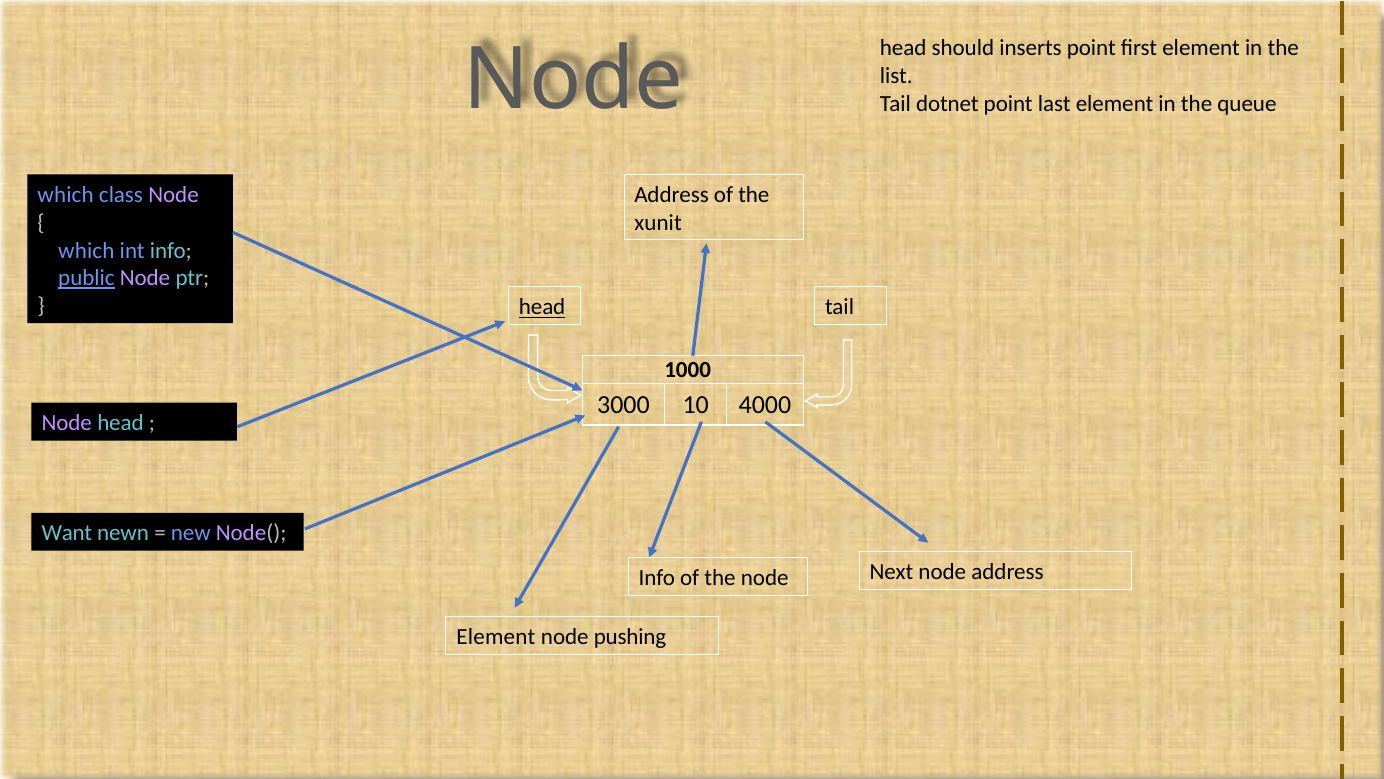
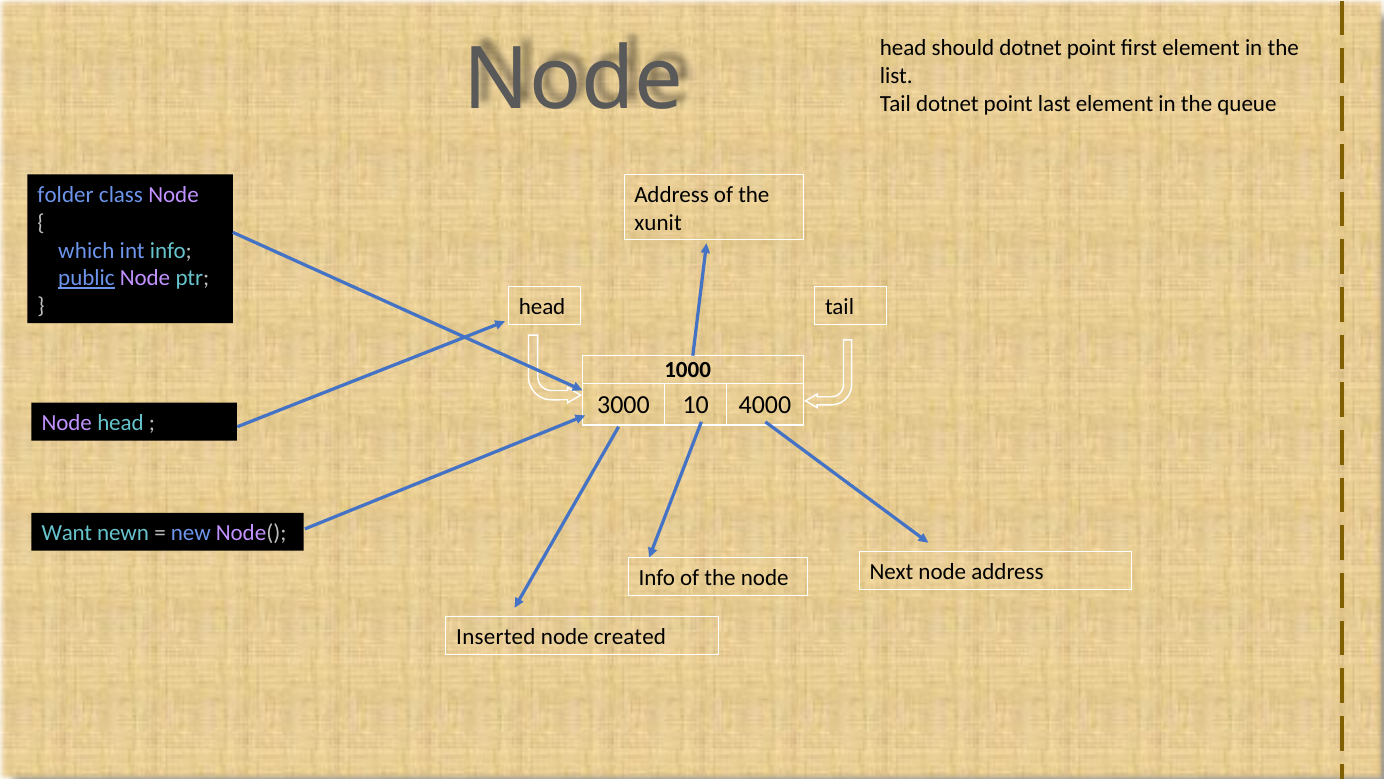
should inserts: inserts -> dotnet
which at (66, 195): which -> folder
head at (542, 307) underline: present -> none
Element at (496, 636): Element -> Inserted
pushing: pushing -> created
